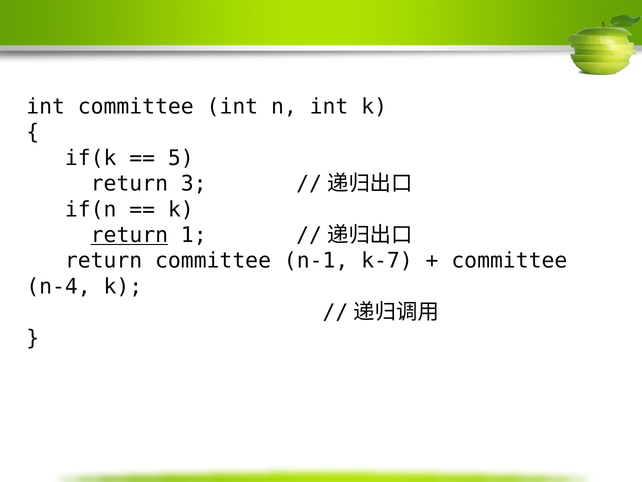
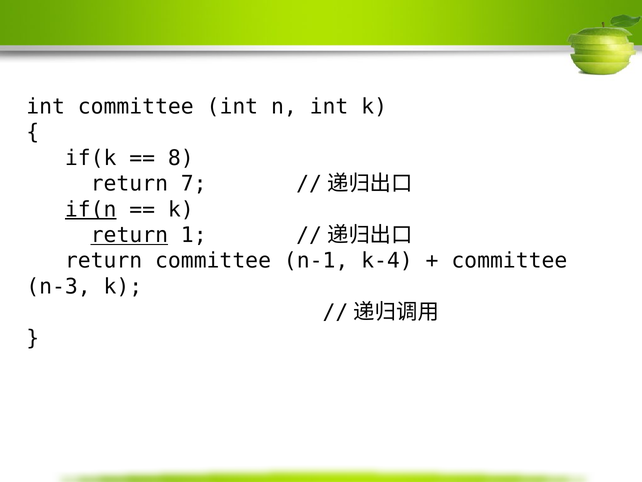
5: 5 -> 8
3: 3 -> 7
if(n underline: none -> present
k-7: k-7 -> k-4
n-4: n-4 -> n-3
